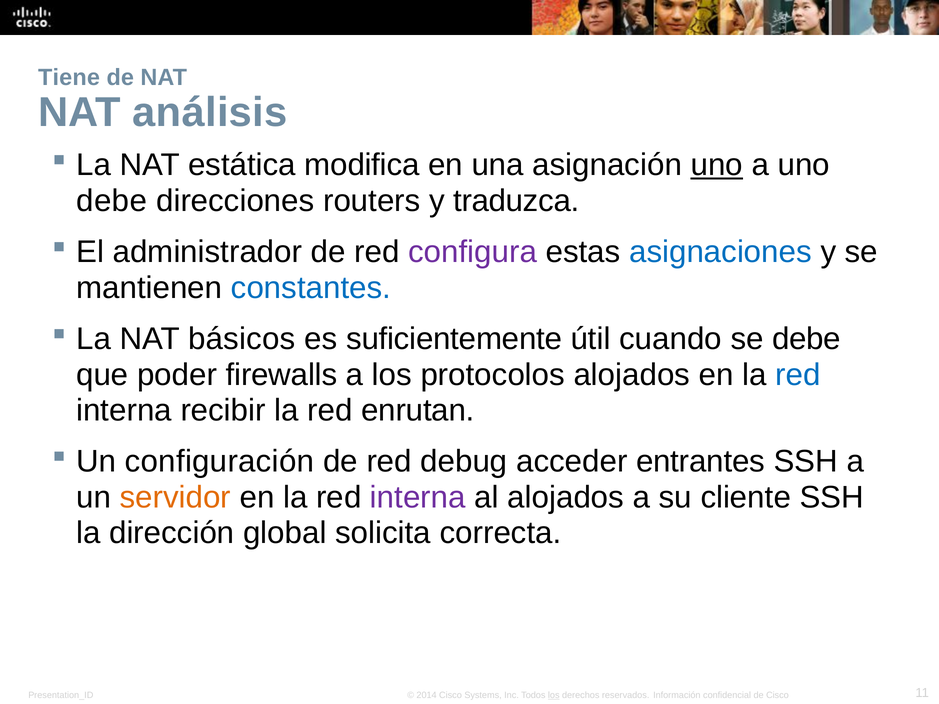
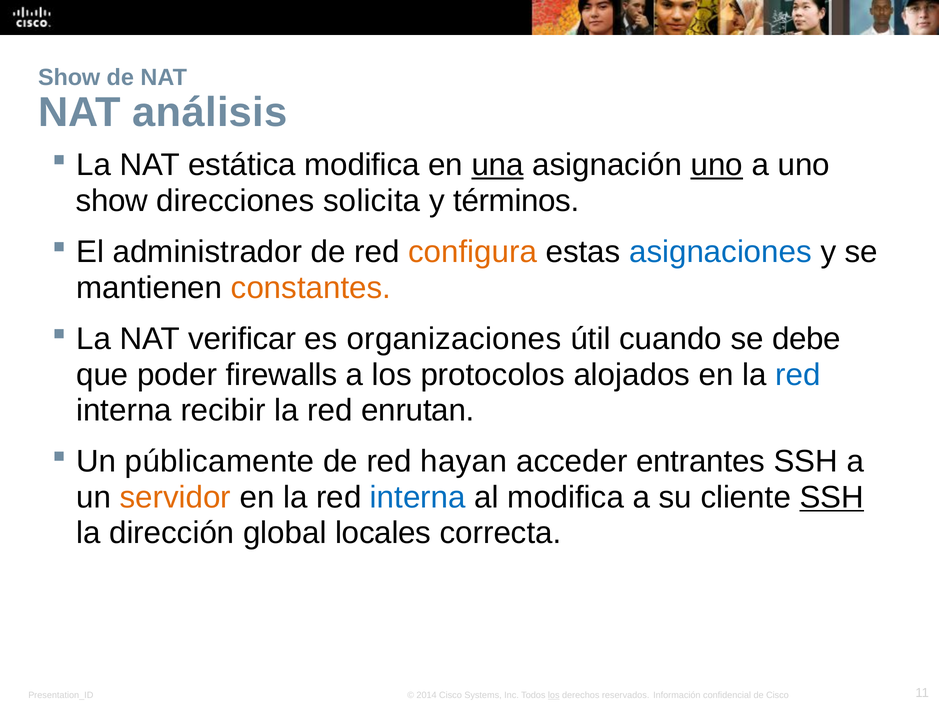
Tiene at (69, 78): Tiene -> Show
una underline: none -> present
debe at (112, 201): debe -> show
routers: routers -> solicita
traduzca: traduzca -> términos
configura colour: purple -> orange
constantes colour: blue -> orange
básicos: básicos -> verificar
suficientemente: suficientemente -> organizaciones
configuración: configuración -> públicamente
debug: debug -> hayan
interna at (418, 498) colour: purple -> blue
al alojados: alojados -> modifica
SSH at (832, 498) underline: none -> present
solicita: solicita -> locales
